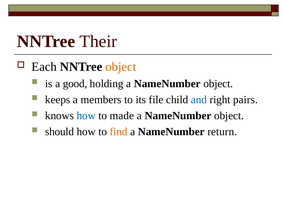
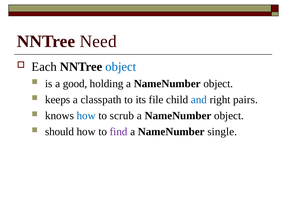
Their: Their -> Need
object at (121, 67) colour: orange -> blue
members: members -> classpath
made: made -> scrub
find colour: orange -> purple
return: return -> single
